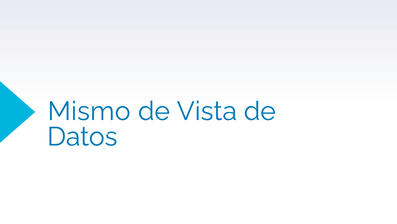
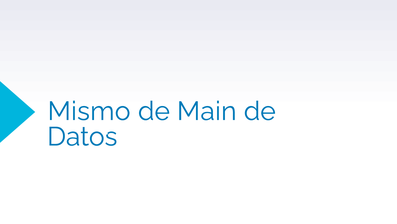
Vista: Vista -> Main
